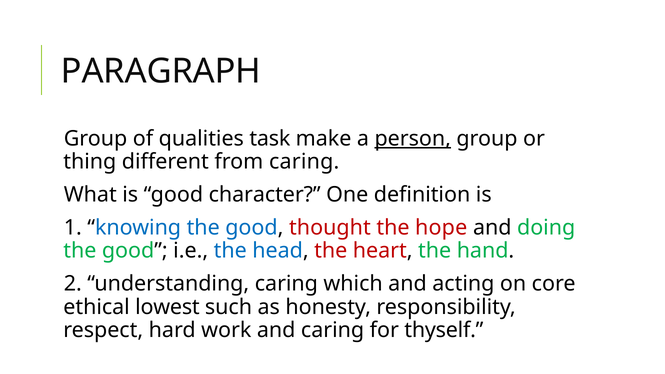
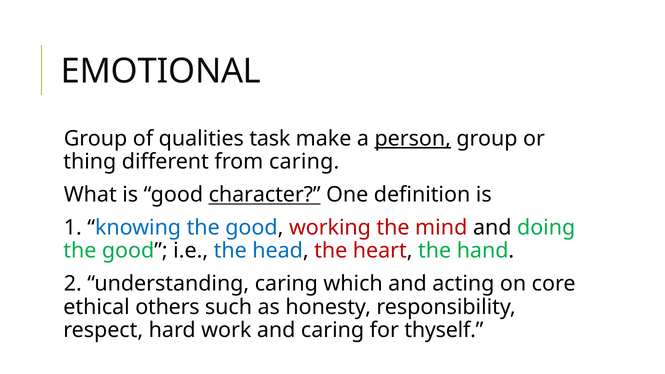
PARAGRAPH: PARAGRAPH -> EMOTIONAL
character underline: none -> present
thought: thought -> working
hope: hope -> mind
lowest: lowest -> others
